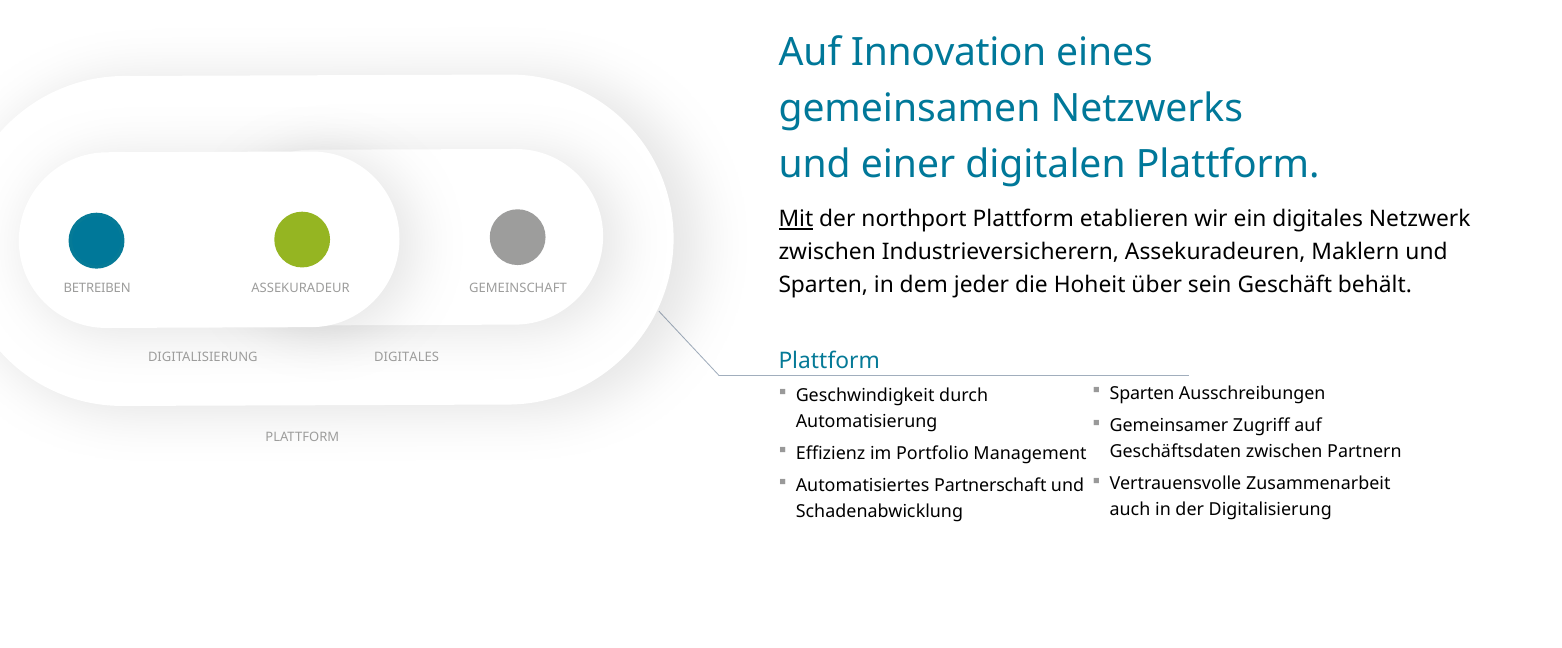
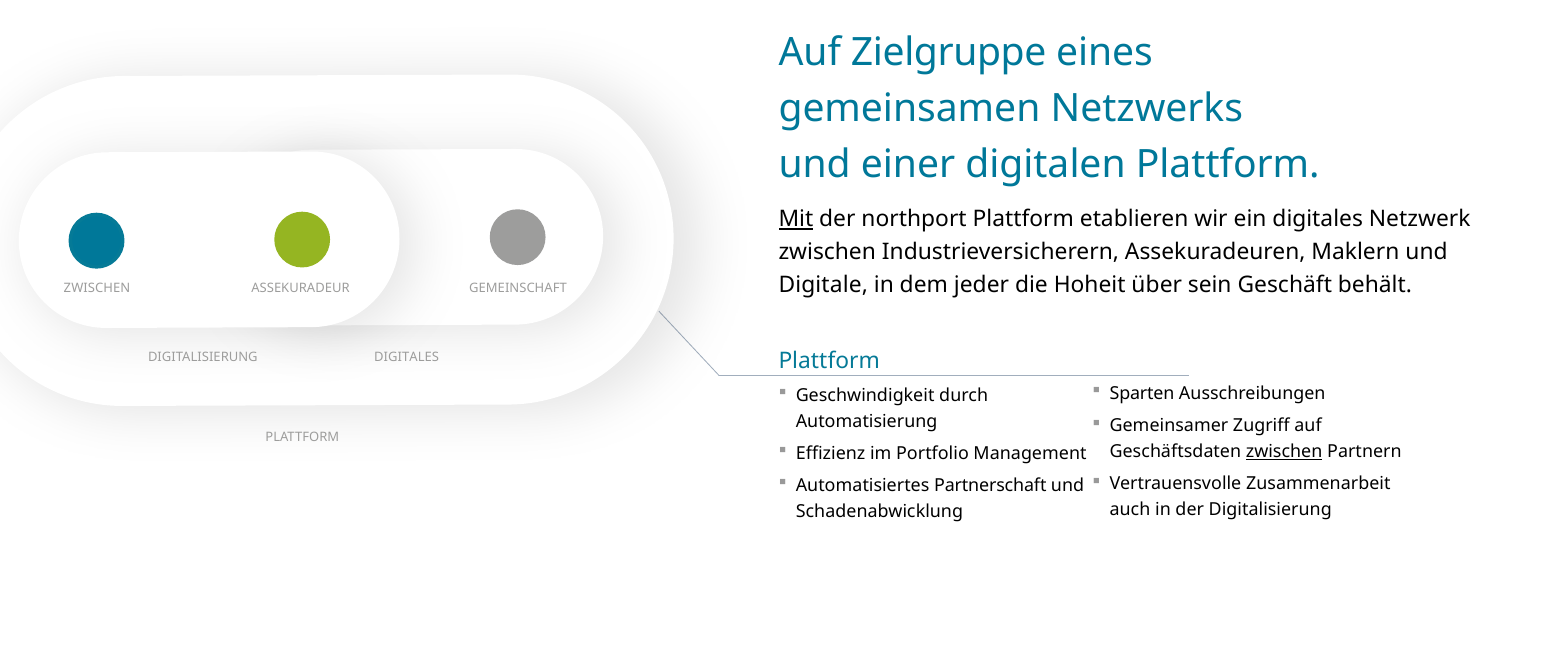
Innovation: Innovation -> Zielgruppe
Sparten at (823, 285): Sparten -> Digitale
BETREIBEN at (97, 289): BETREIBEN -> ZWISCHEN
zwischen at (1284, 452) underline: none -> present
